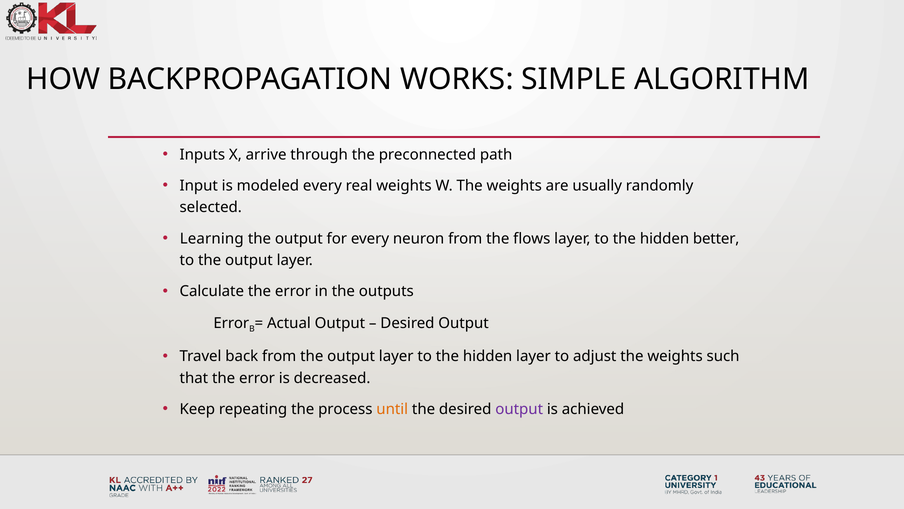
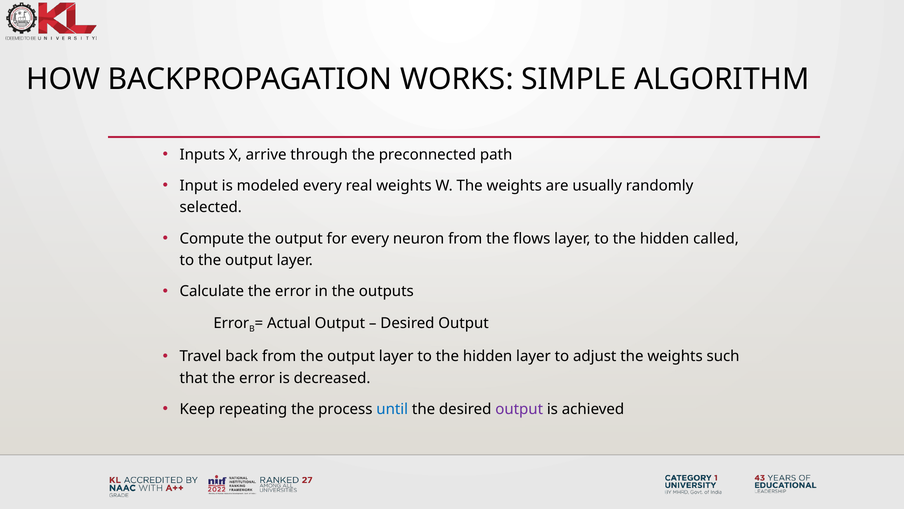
Learning: Learning -> Compute
better: better -> called
until colour: orange -> blue
